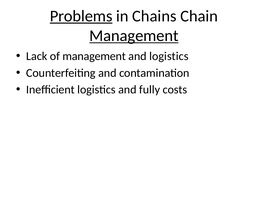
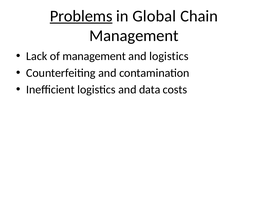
Chains: Chains -> Global
Management at (134, 36) underline: present -> none
fully: fully -> data
